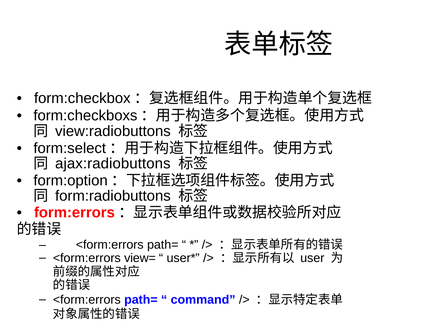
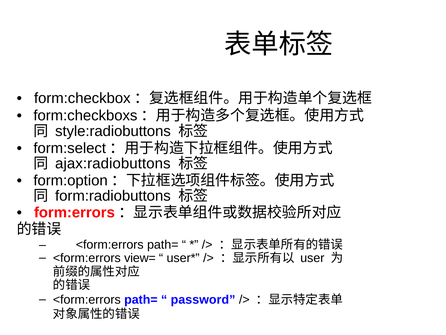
view:radiobuttons: view:radiobuttons -> style:radiobuttons
command: command -> password
